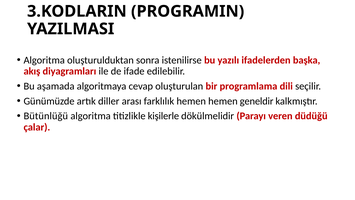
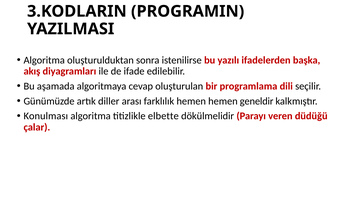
Bütünlüğü: Bütünlüğü -> Konulması
kişilerle: kişilerle -> elbette
